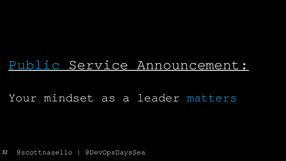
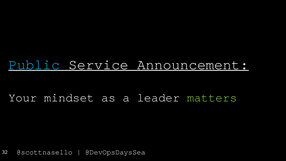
matters colour: light blue -> light green
